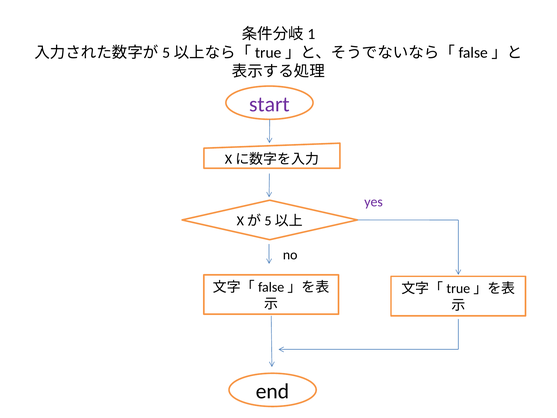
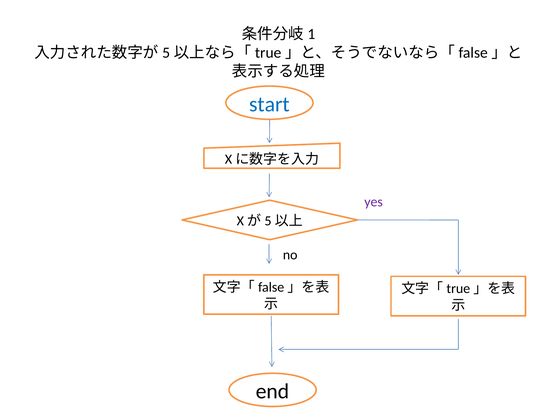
start colour: purple -> blue
